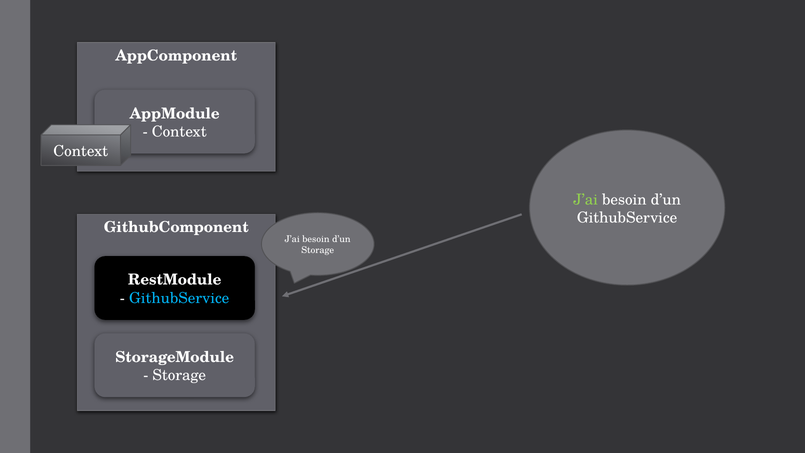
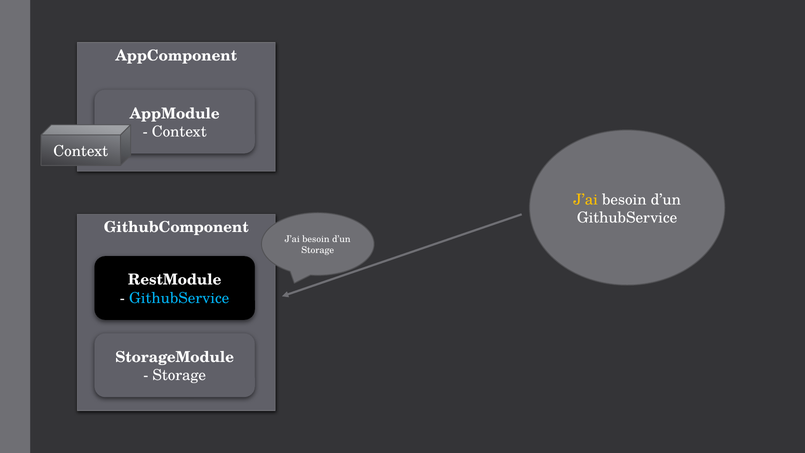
J’ai at (586, 199) colour: light green -> yellow
